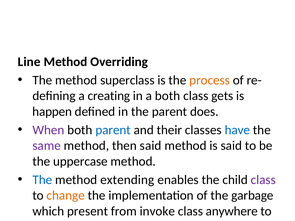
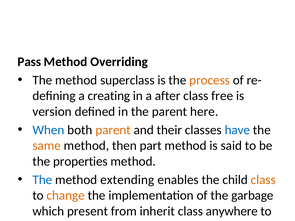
Line: Line -> Pass
a both: both -> after
gets: gets -> free
happen: happen -> version
does: does -> here
When colour: purple -> blue
parent at (113, 130) colour: blue -> orange
same colour: purple -> orange
then said: said -> part
uppercase: uppercase -> properties
class at (263, 180) colour: purple -> orange
invoke: invoke -> inherit
